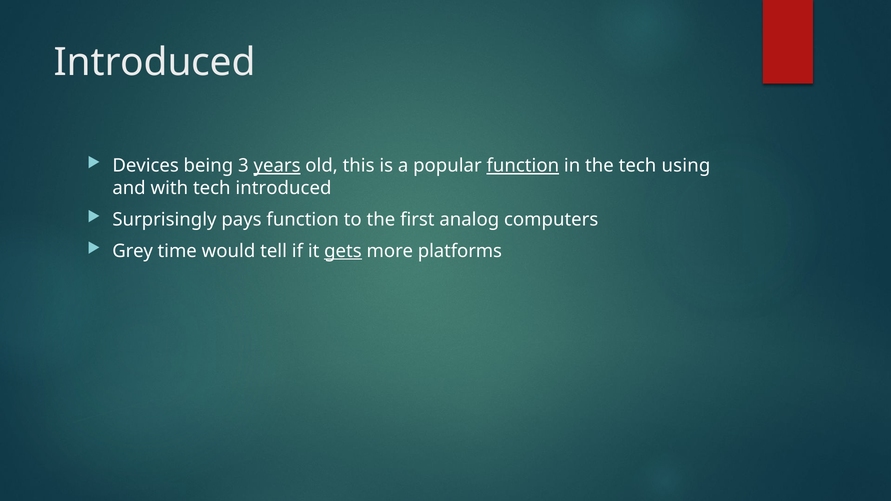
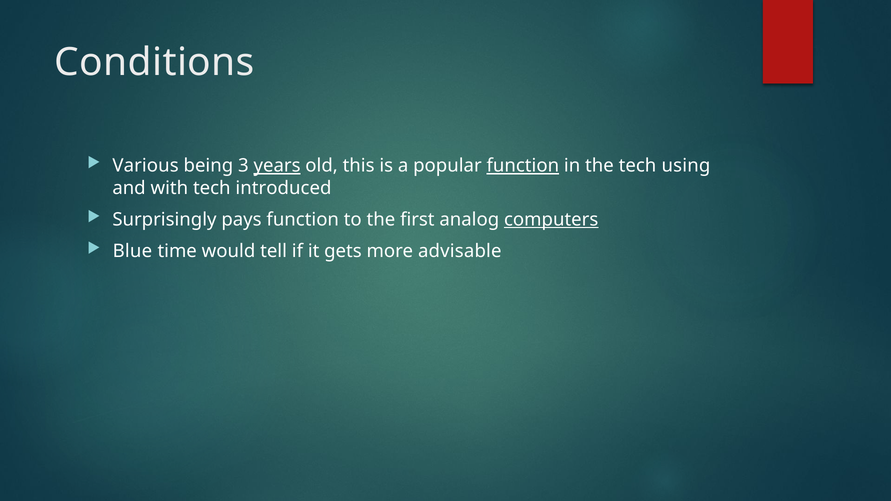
Introduced at (155, 63): Introduced -> Conditions
Devices: Devices -> Various
computers underline: none -> present
Grey: Grey -> Blue
gets underline: present -> none
platforms: platforms -> advisable
